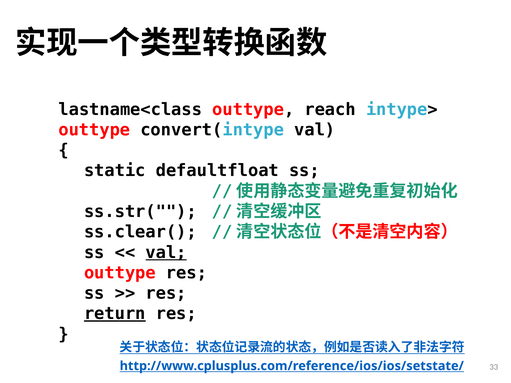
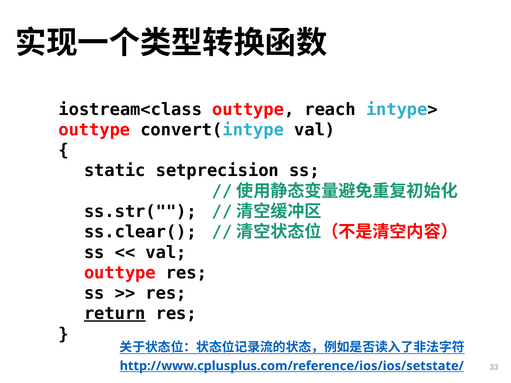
lastname<class: lastname<class -> iostream<class
defaultfloat: defaultfloat -> setprecision
val at (166, 253) underline: present -> none
